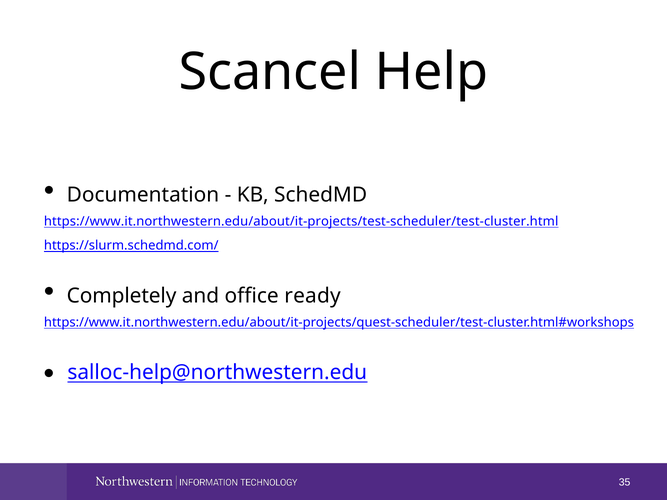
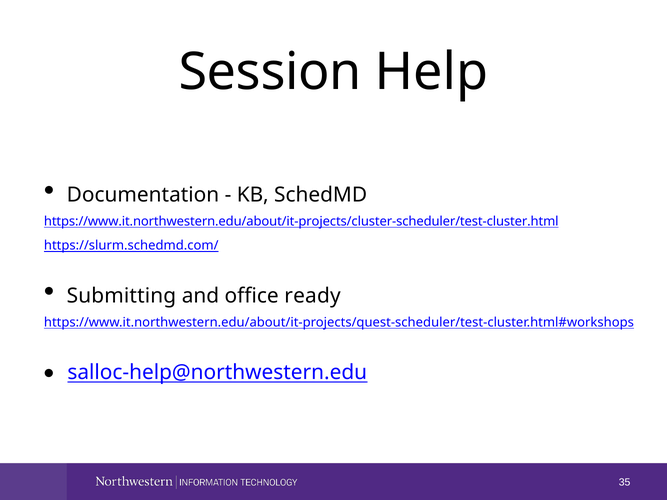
Scancel: Scancel -> Session
https://www.it.northwestern.edu/about/it-projects/test-scheduler/test-cluster.html: https://www.it.northwestern.edu/about/it-projects/test-scheduler/test-cluster.html -> https://www.it.northwestern.edu/about/it-projects/cluster-scheduler/test-cluster.html
Completely: Completely -> Submitting
